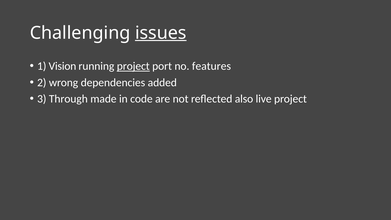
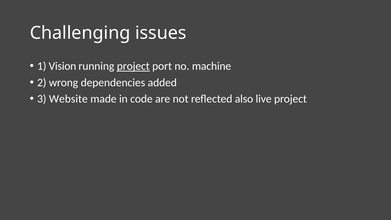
issues underline: present -> none
features: features -> machine
Through: Through -> Website
